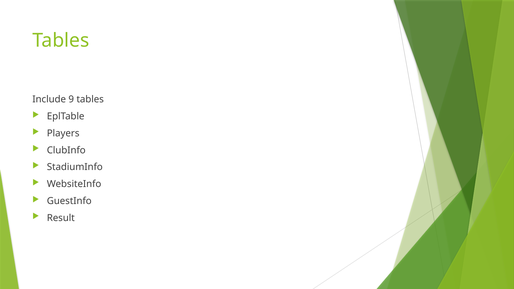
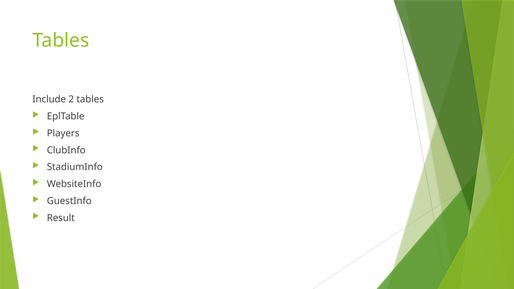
9: 9 -> 2
